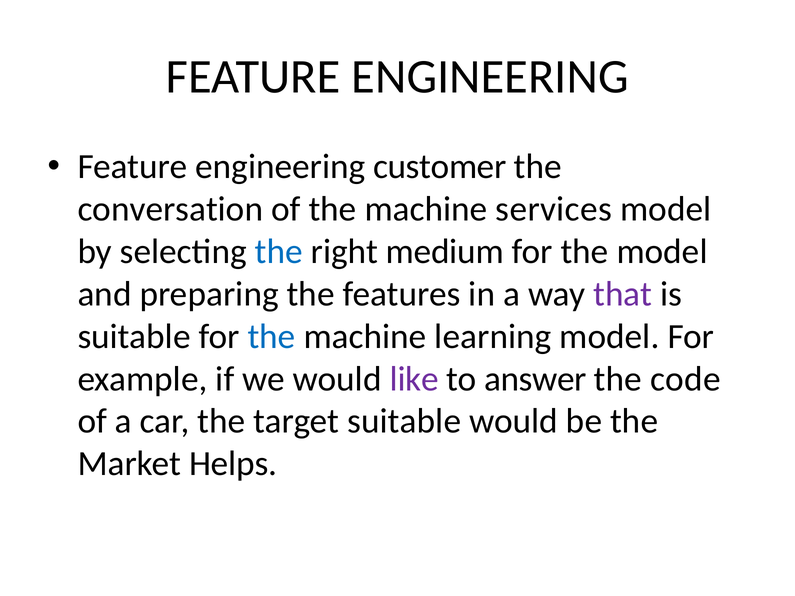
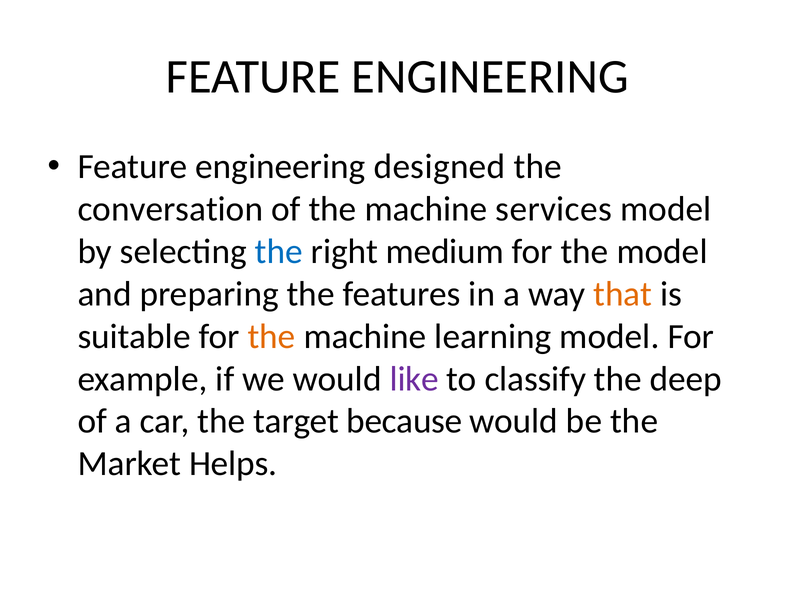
customer: customer -> designed
that colour: purple -> orange
the at (272, 337) colour: blue -> orange
answer: answer -> classify
code: code -> deep
target suitable: suitable -> because
